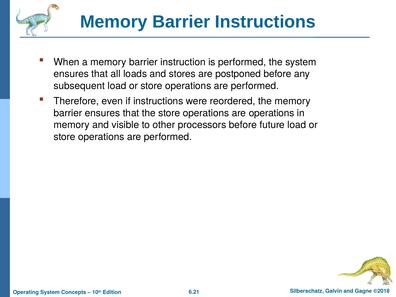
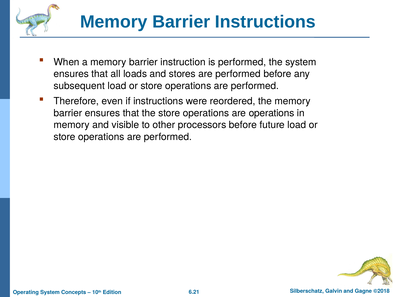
stores are postponed: postponed -> performed
